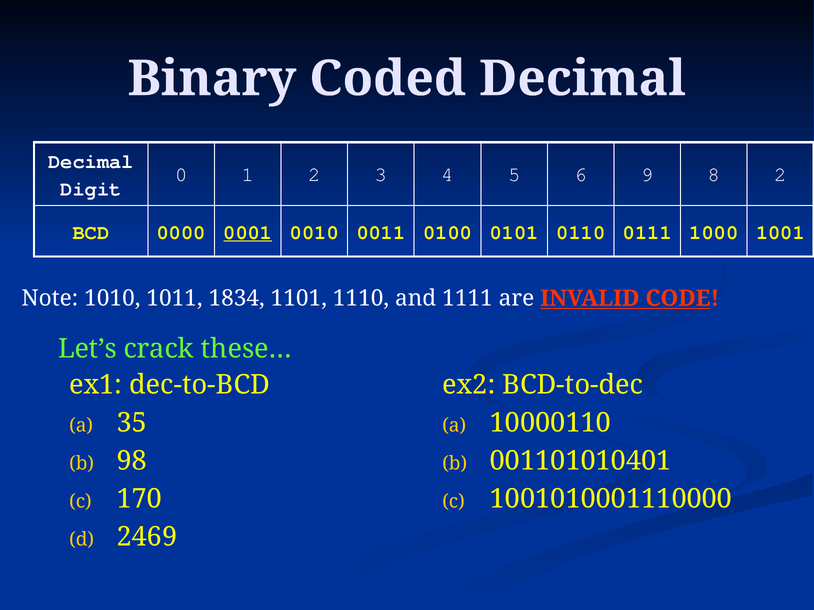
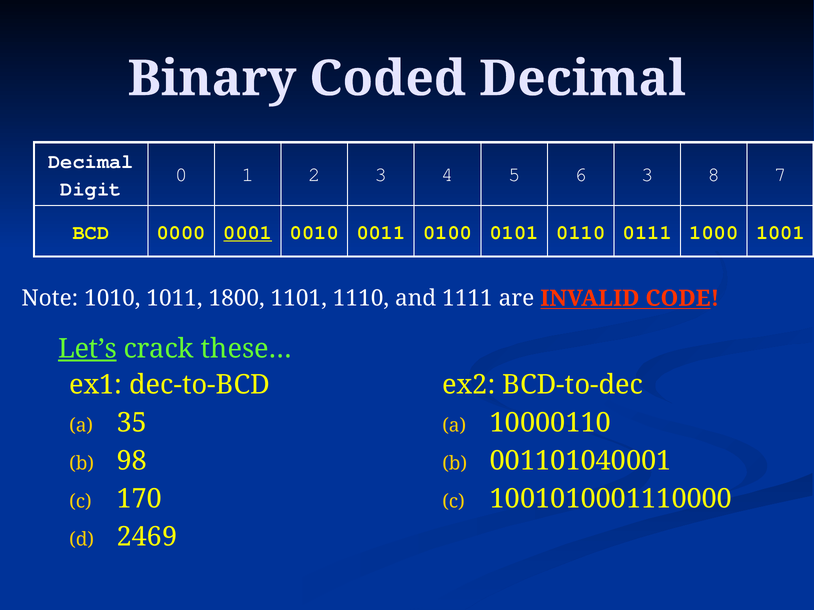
6 9: 9 -> 3
8 2: 2 -> 7
1834: 1834 -> 1800
Let’s underline: none -> present
001101010401: 001101010401 -> 001101040001
